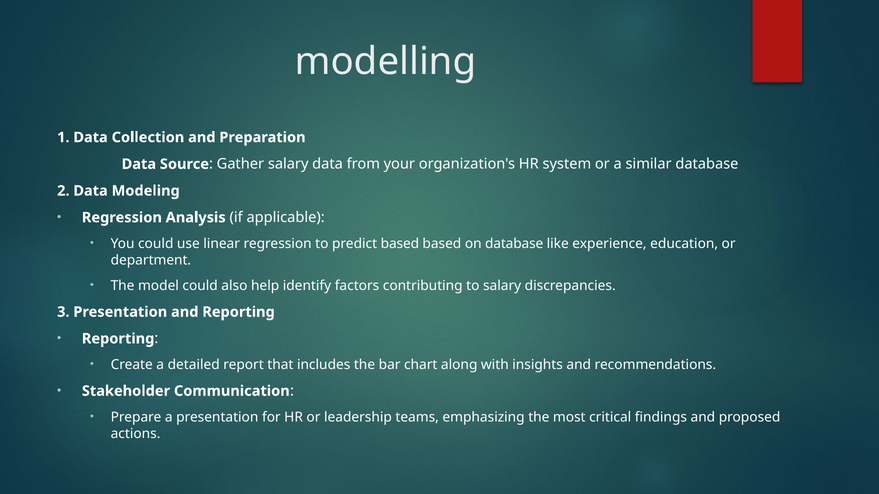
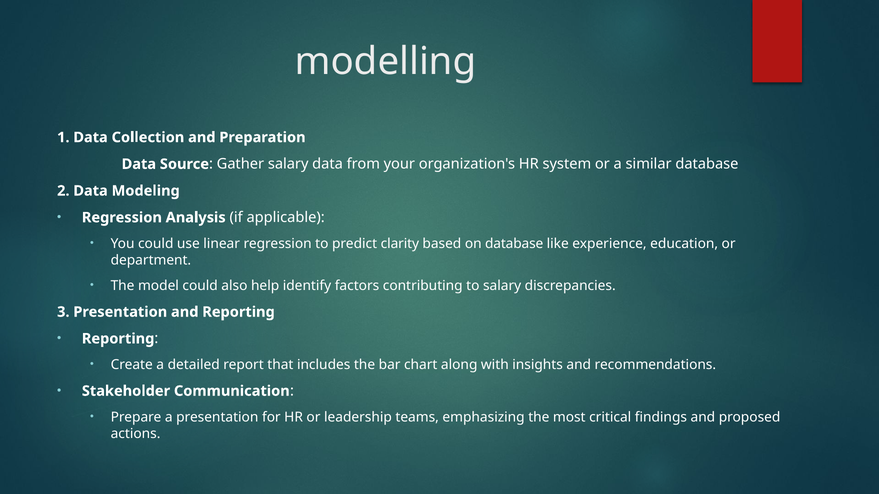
predict based: based -> clarity
